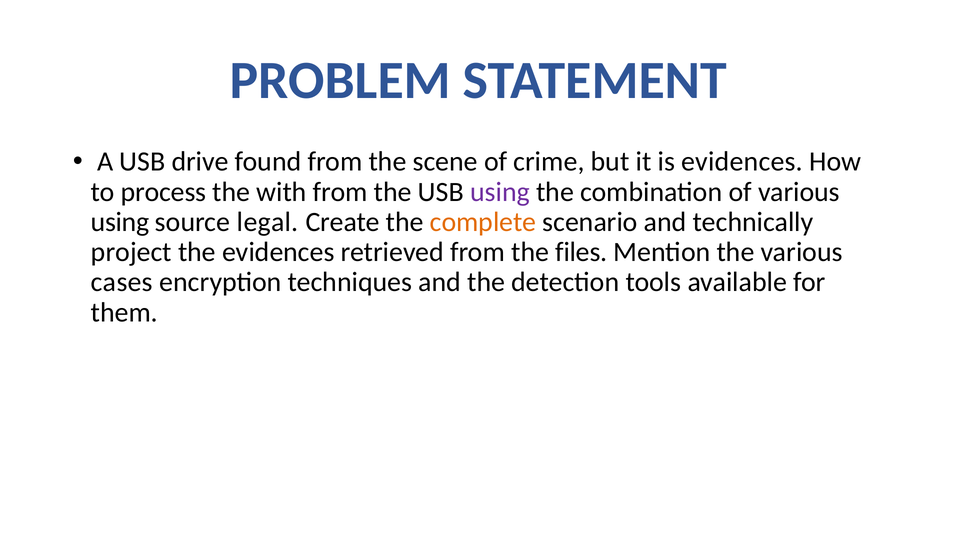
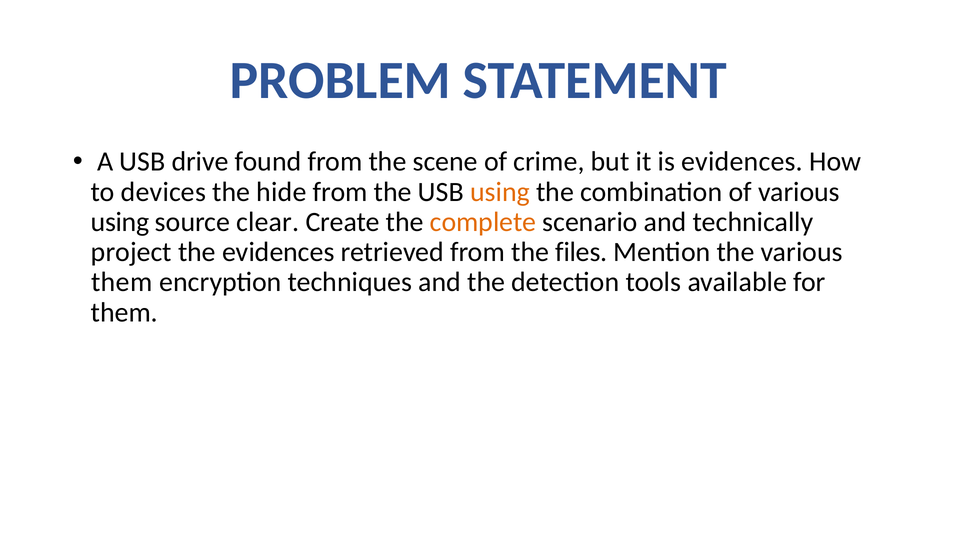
process: process -> devices
with: with -> hide
using at (500, 192) colour: purple -> orange
legal: legal -> clear
cases at (122, 282): cases -> them
